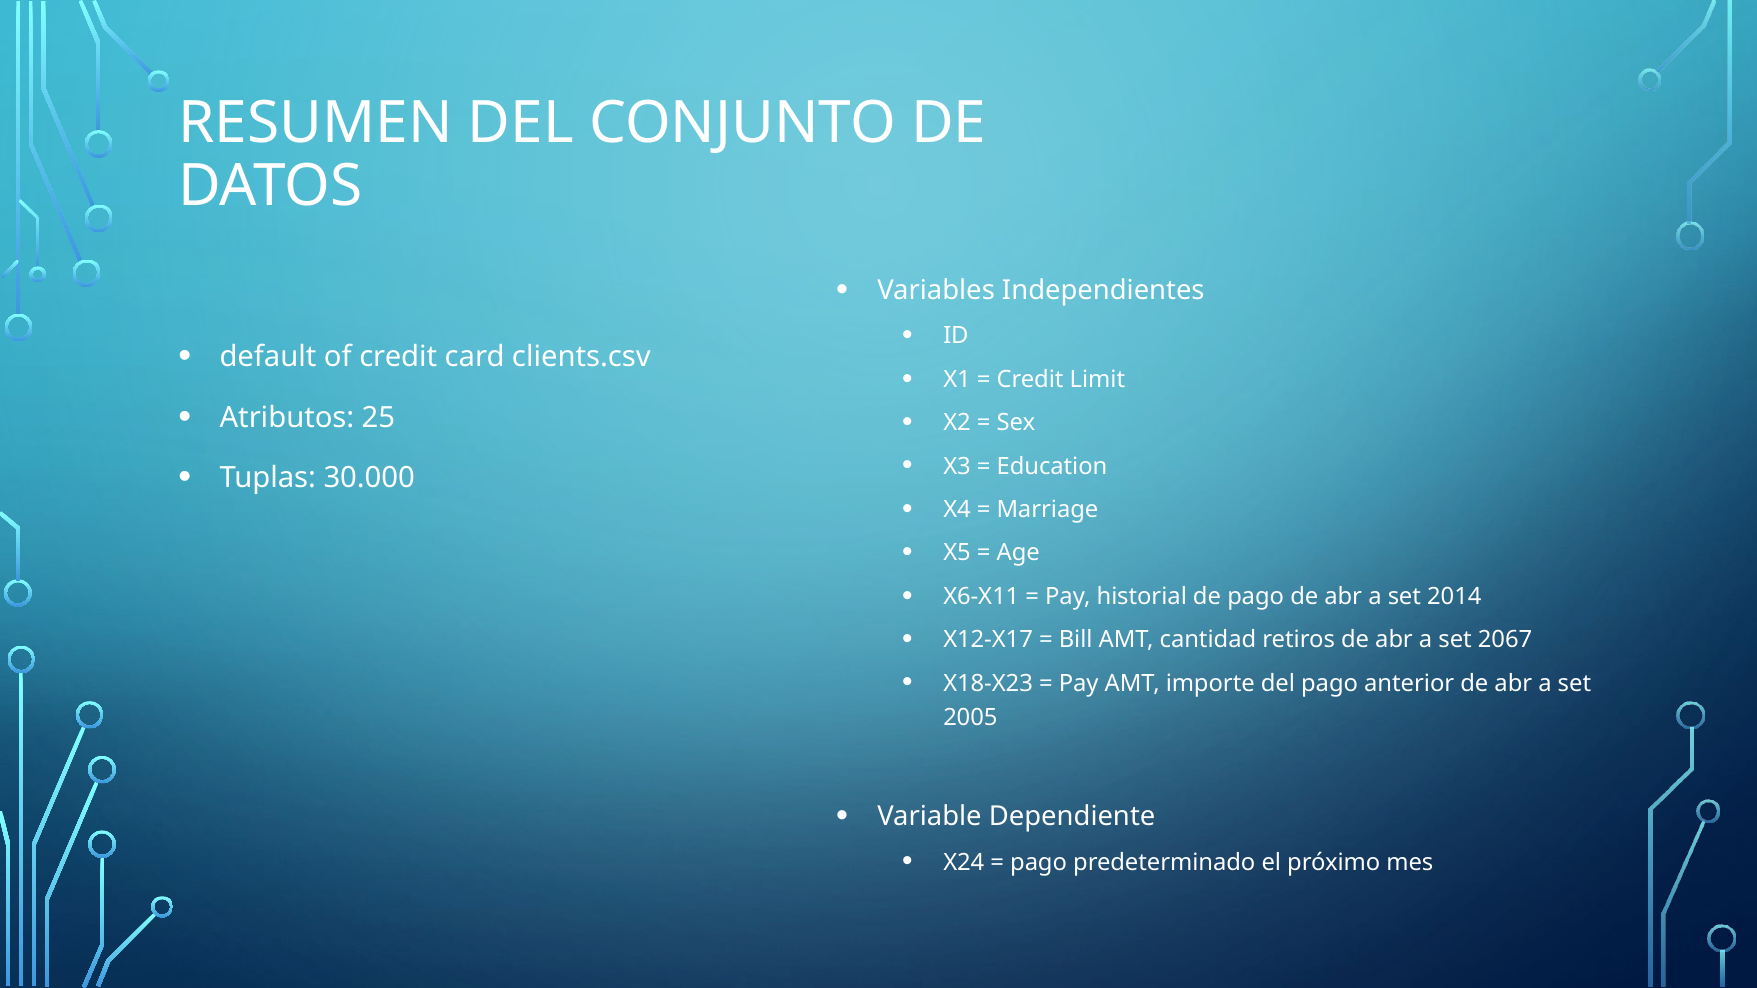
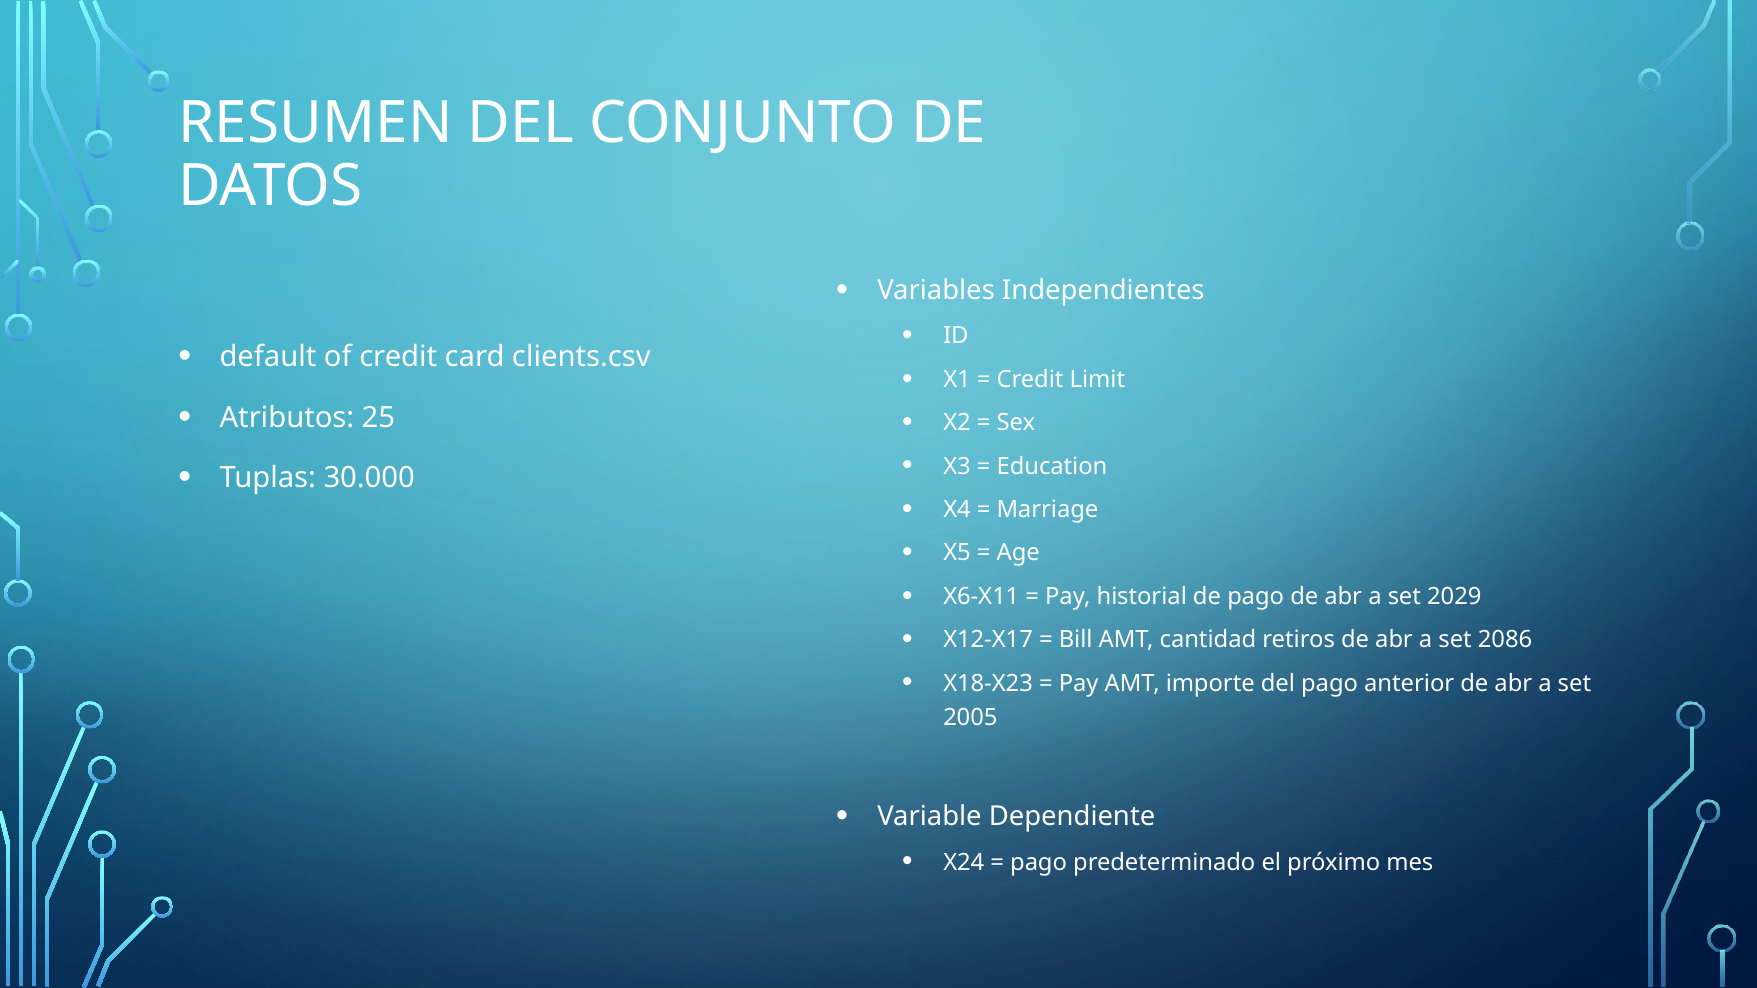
2014: 2014 -> 2029
2067: 2067 -> 2086
